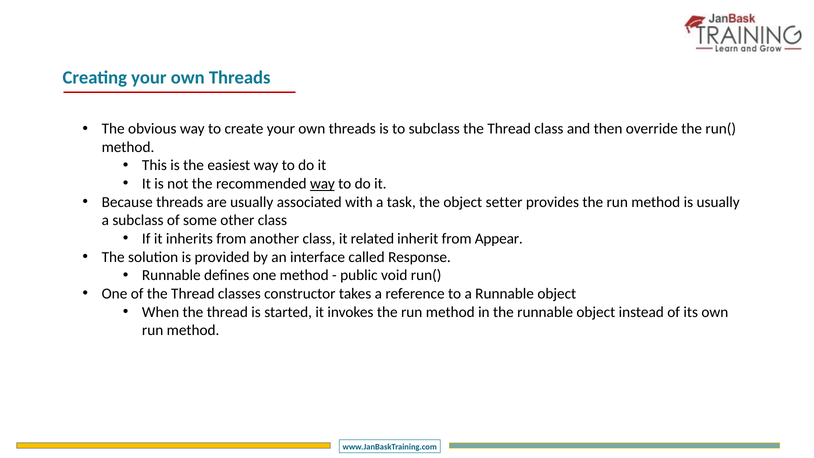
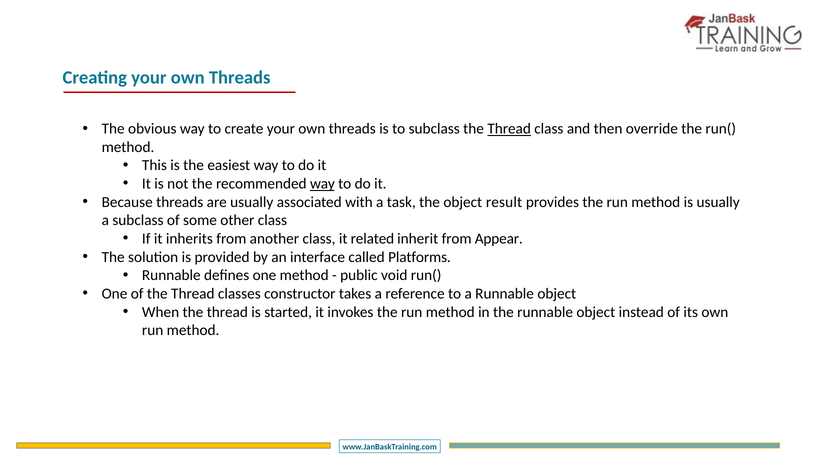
Thread at (509, 129) underline: none -> present
setter: setter -> result
Response: Response -> Platforms
